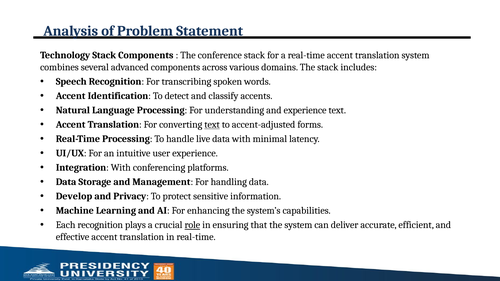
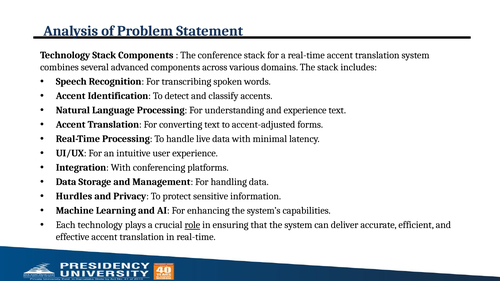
text at (212, 125) underline: present -> none
Develop: Develop -> Hurdles
Each recognition: recognition -> technology
